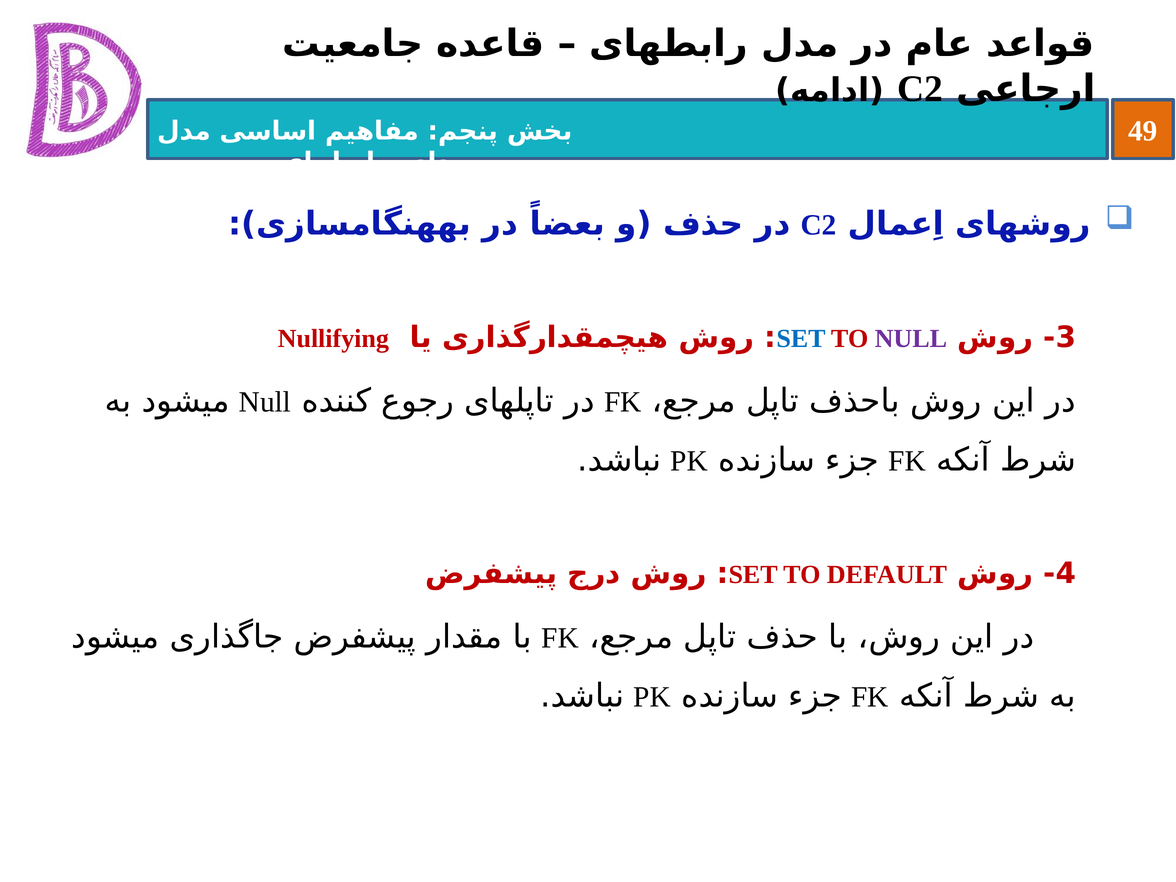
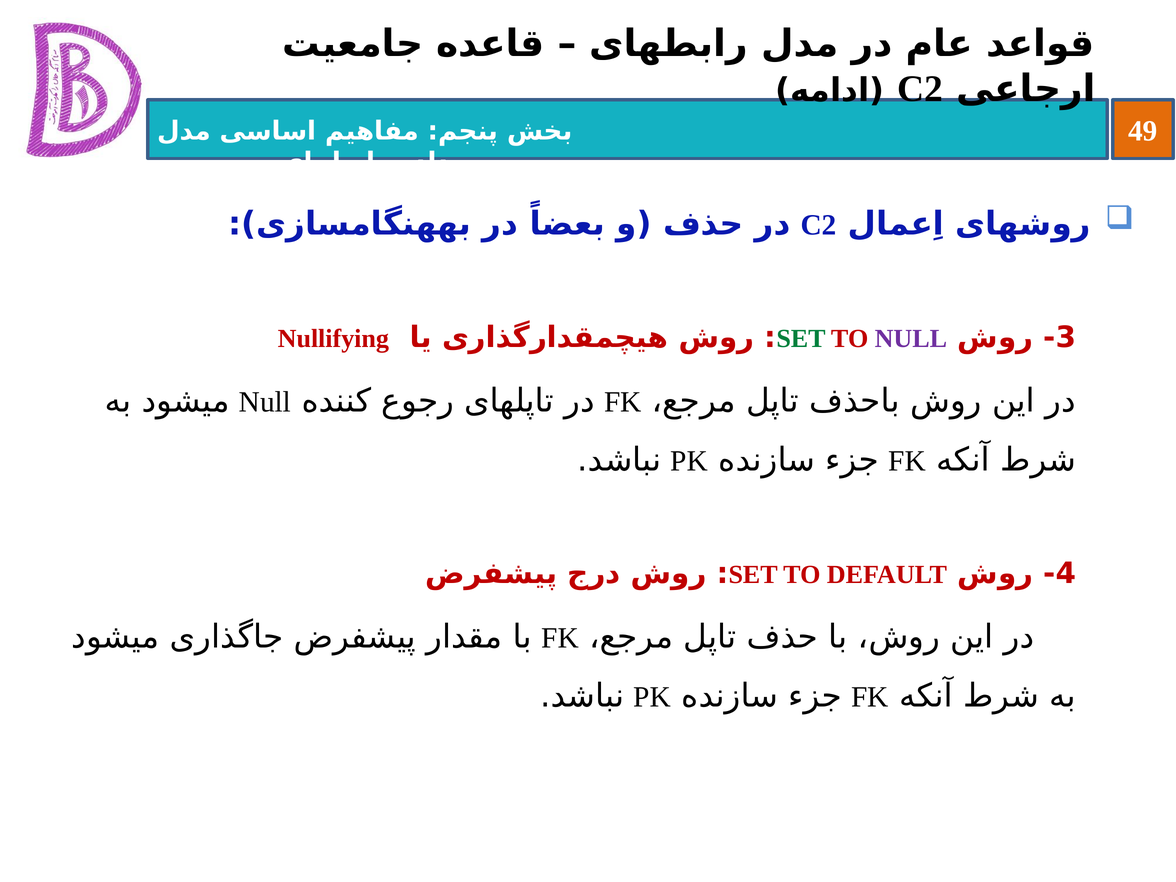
SET at (801, 338) colour: blue -> green
